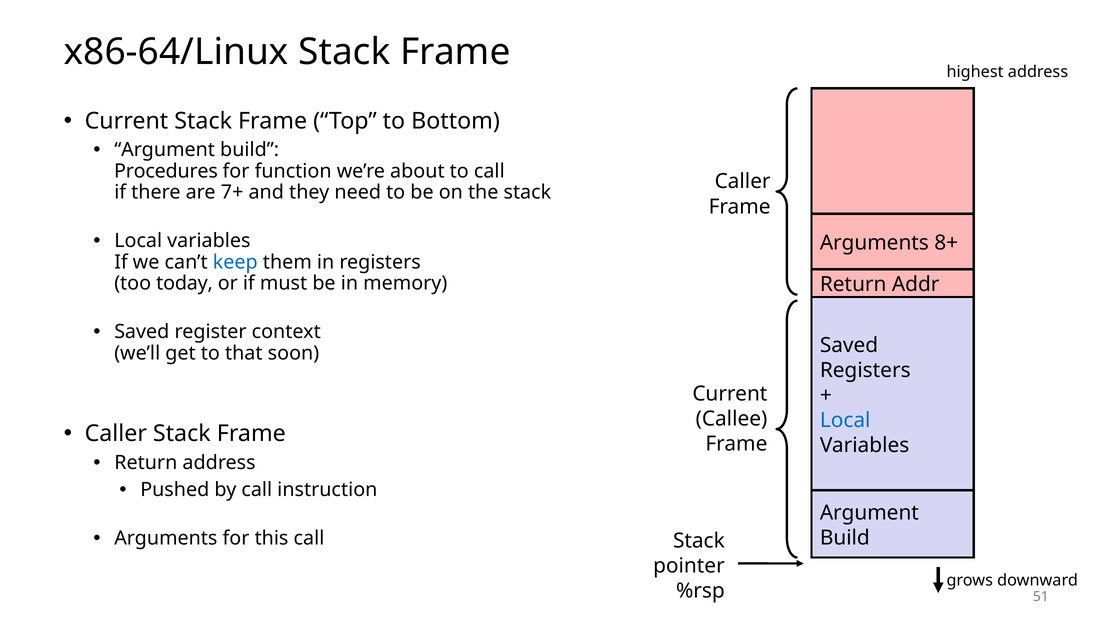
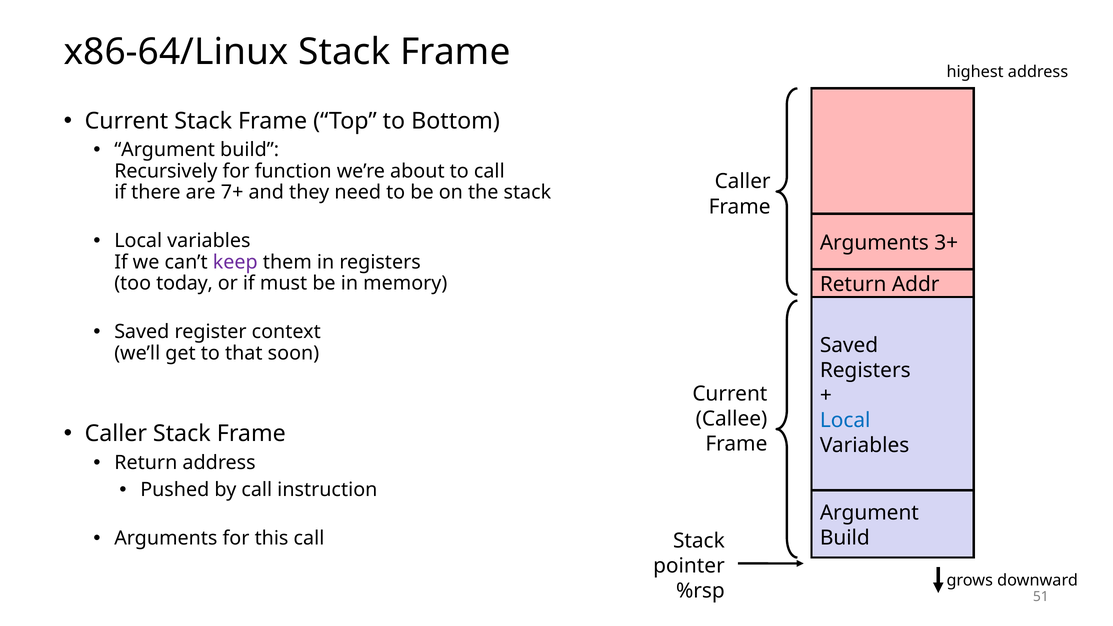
Procedures: Procedures -> Recursively
8+: 8+ -> 3+
keep colour: blue -> purple
